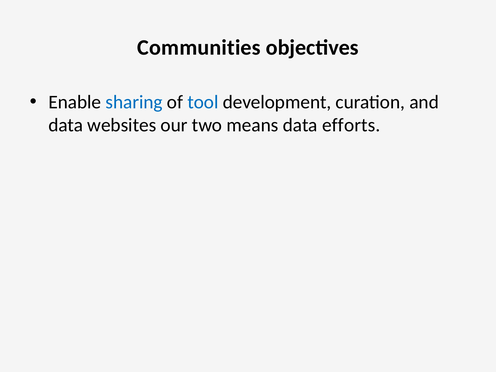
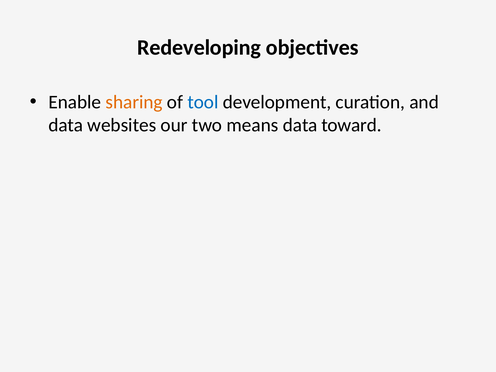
Communities: Communities -> Redeveloping
sharing colour: blue -> orange
efforts: efforts -> toward
